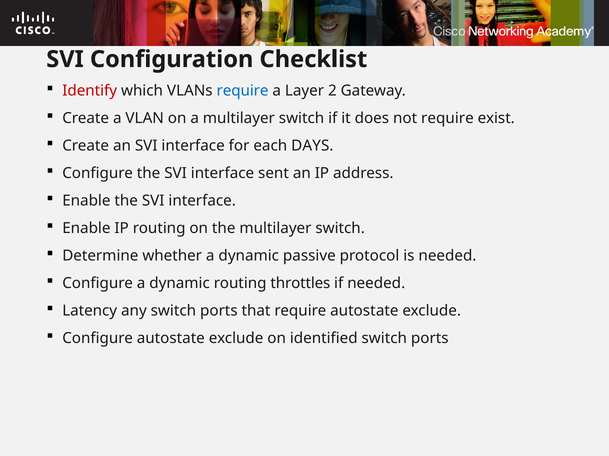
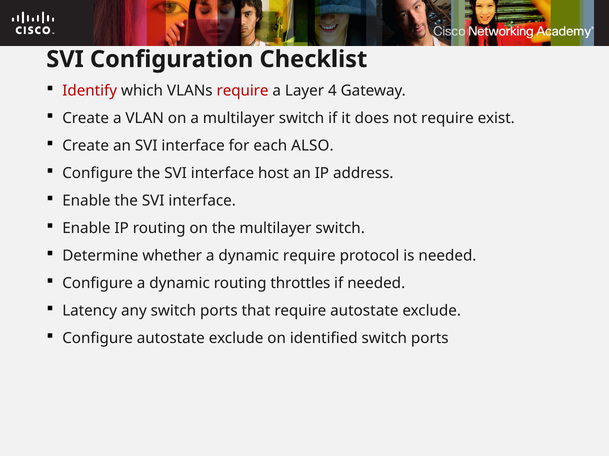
require at (243, 91) colour: blue -> red
2: 2 -> 4
DAYS: DAYS -> ALSO
sent: sent -> host
dynamic passive: passive -> require
